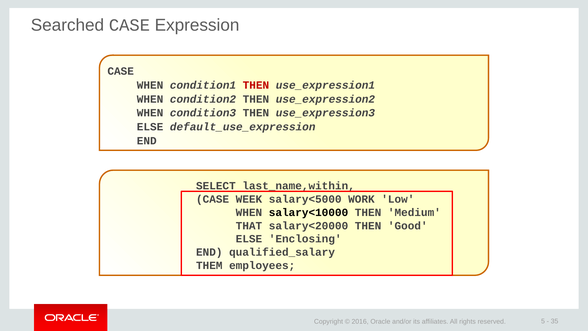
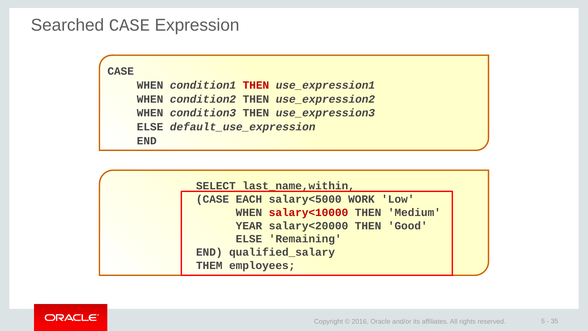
WEEK: WEEK -> EACH
salary<10000 colour: black -> red
THAT: THAT -> YEAR
Enclosing: Enclosing -> Remaining
